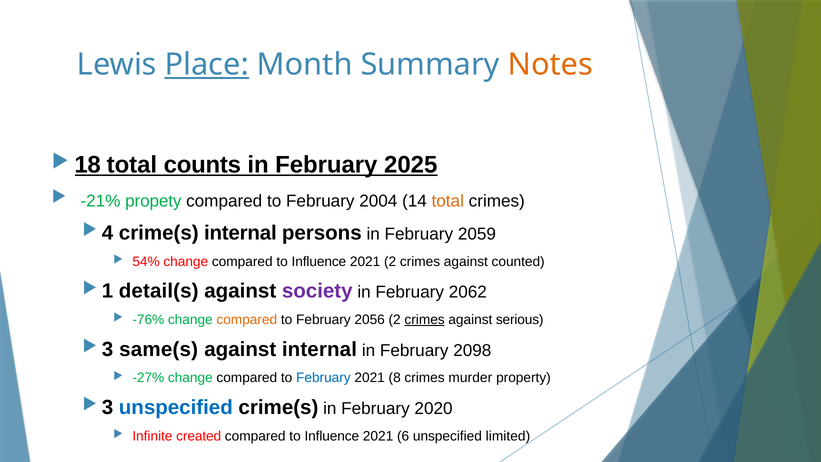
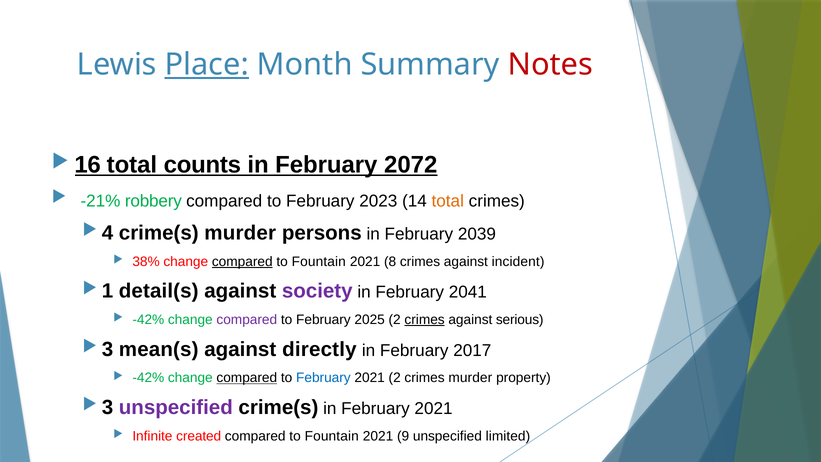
Notes colour: orange -> red
18: 18 -> 16
2025: 2025 -> 2072
propety: propety -> robbery
2004: 2004 -> 2023
crime(s internal: internal -> murder
2059: 2059 -> 2039
54%: 54% -> 38%
compared at (242, 261) underline: none -> present
Influence at (319, 261): Influence -> Fountain
2021 2: 2 -> 8
counted: counted -> incident
2062: 2062 -> 2041
-76% at (148, 320): -76% -> -42%
compared at (247, 320) colour: orange -> purple
2056: 2056 -> 2025
same(s: same(s -> mean(s
against internal: internal -> directly
2098: 2098 -> 2017
-27% at (148, 378): -27% -> -42%
compared at (247, 378) underline: none -> present
2021 8: 8 -> 2
unspecified at (176, 407) colour: blue -> purple
in February 2020: 2020 -> 2021
Influence at (332, 436): Influence -> Fountain
6: 6 -> 9
